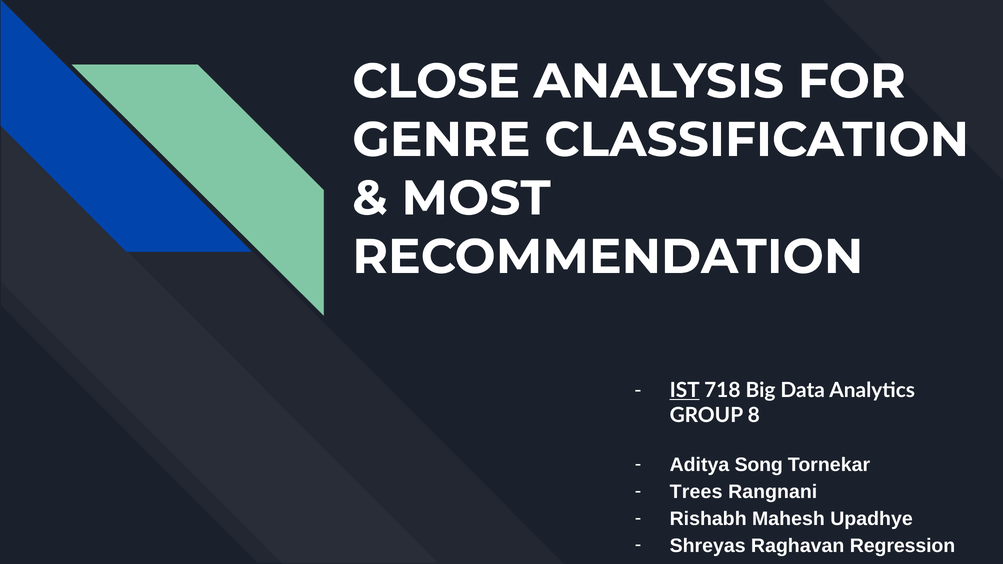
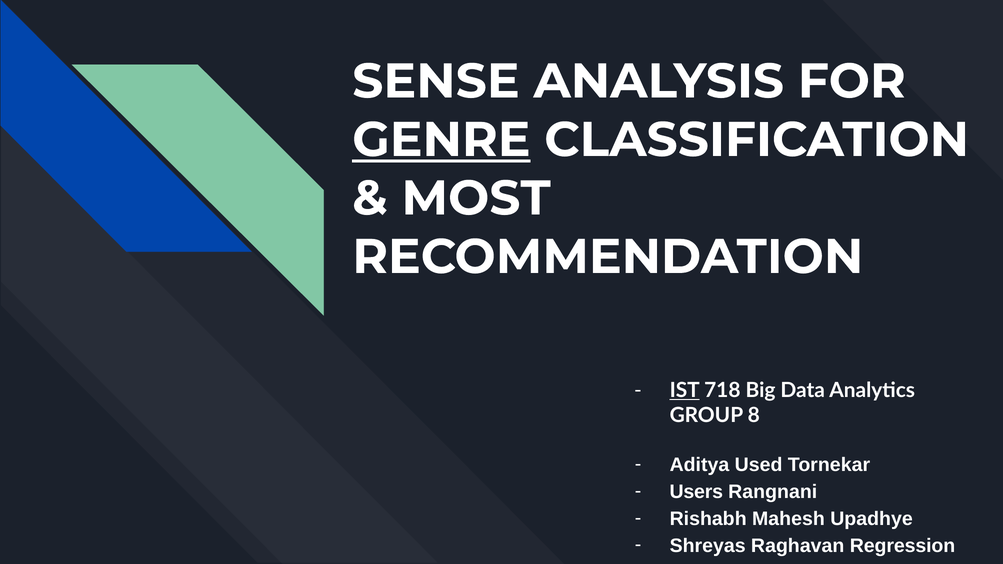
CLOSE: CLOSE -> SENSE
GENRE underline: none -> present
Song: Song -> Used
Trees: Trees -> Users
